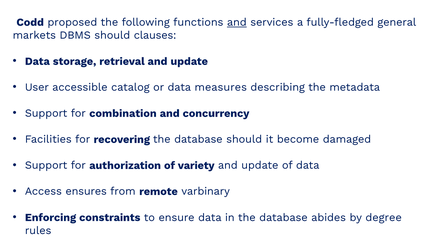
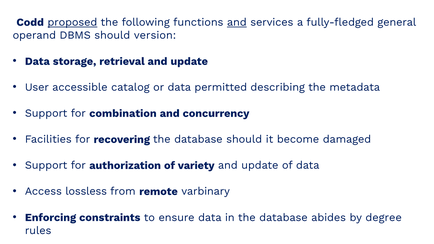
proposed underline: none -> present
markets: markets -> operand
clauses: clauses -> version
measures: measures -> permitted
ensures: ensures -> lossless
